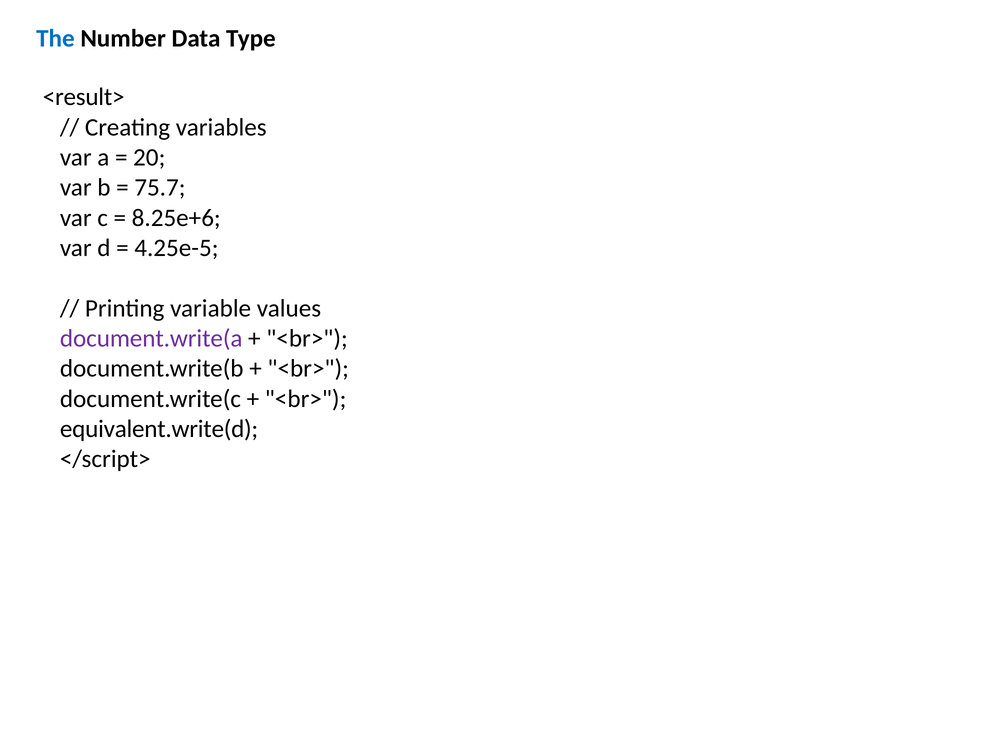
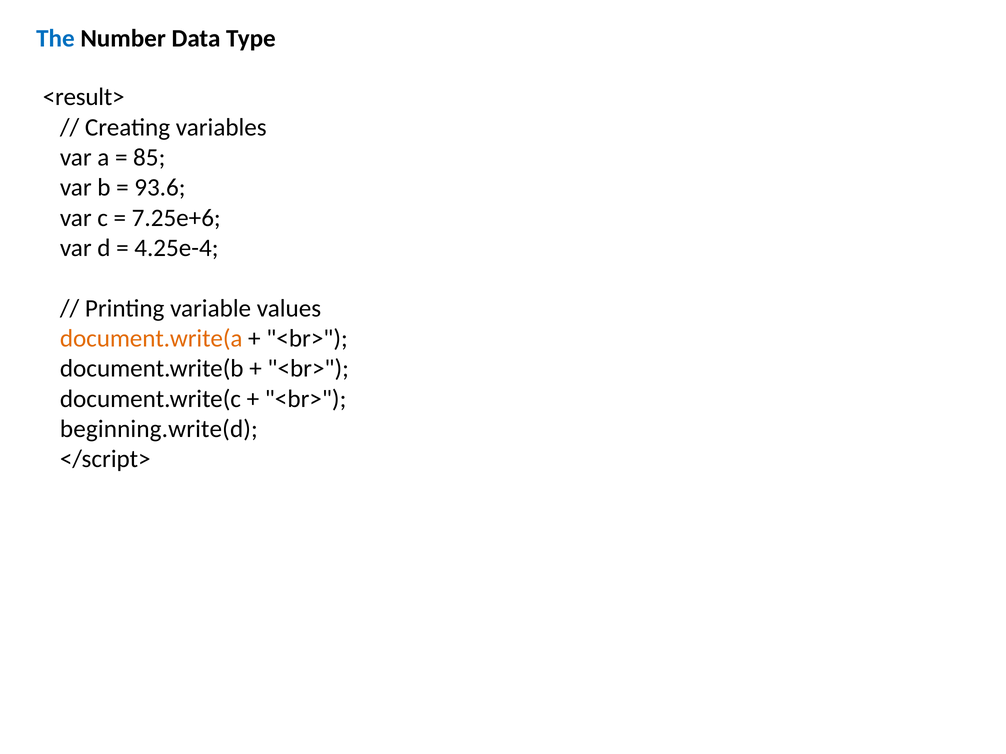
20: 20 -> 85
75.7: 75.7 -> 93.6
8.25e+6: 8.25e+6 -> 7.25e+6
4.25e-5: 4.25e-5 -> 4.25e-4
document.write(a colour: purple -> orange
equivalent.write(d: equivalent.write(d -> beginning.write(d
